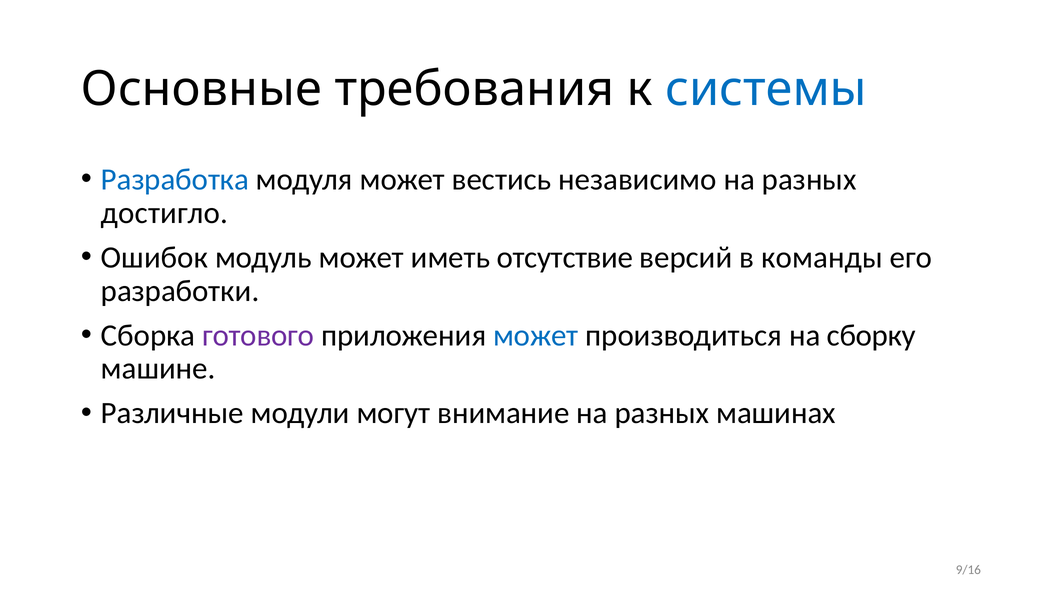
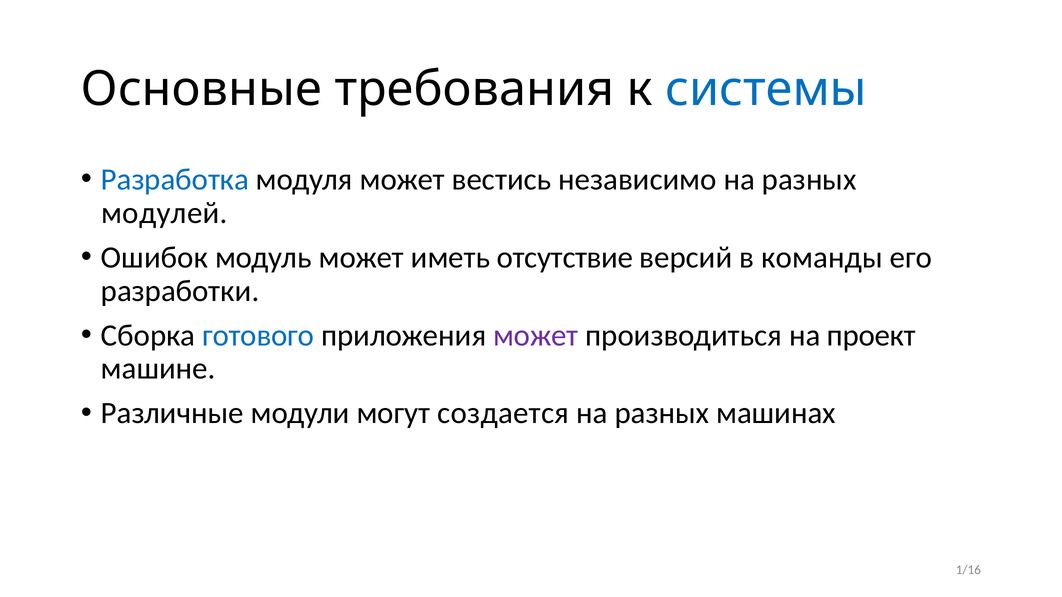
достигло: достигло -> модулей
готового colour: purple -> blue
может at (536, 336) colour: blue -> purple
сборку: сборку -> проект
внимание: внимание -> создается
9/16: 9/16 -> 1/16
